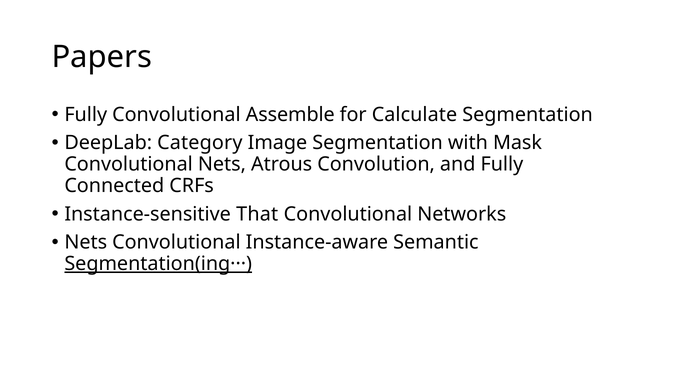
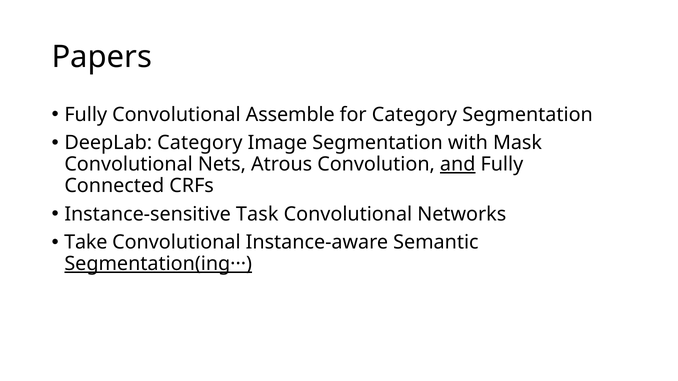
for Calculate: Calculate -> Category
and underline: none -> present
That: That -> Task
Nets at (86, 243): Nets -> Take
